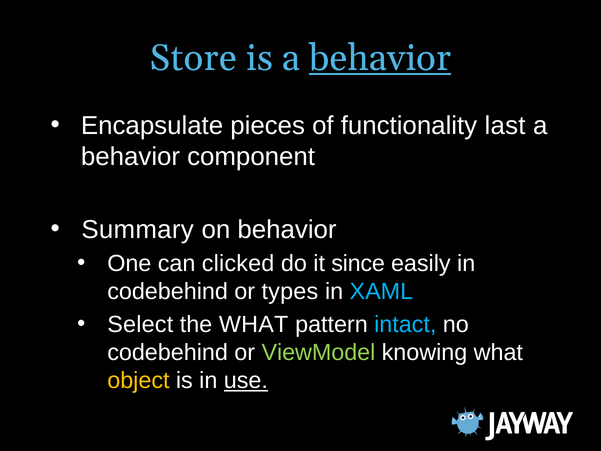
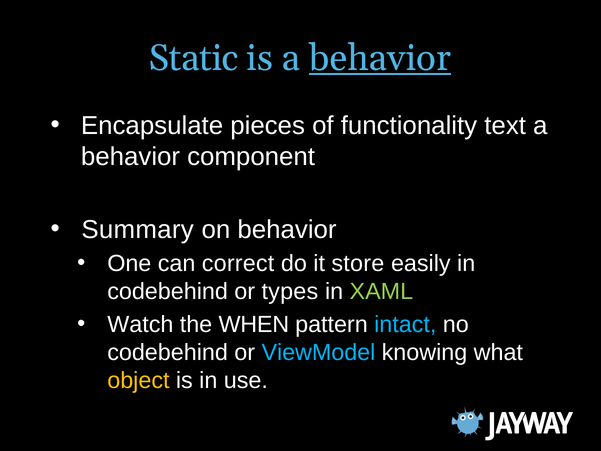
Store: Store -> Static
last: last -> text
clicked: clicked -> correct
since: since -> store
XAML colour: light blue -> light green
Select: Select -> Watch
the WHAT: WHAT -> WHEN
ViewModel colour: light green -> light blue
use underline: present -> none
